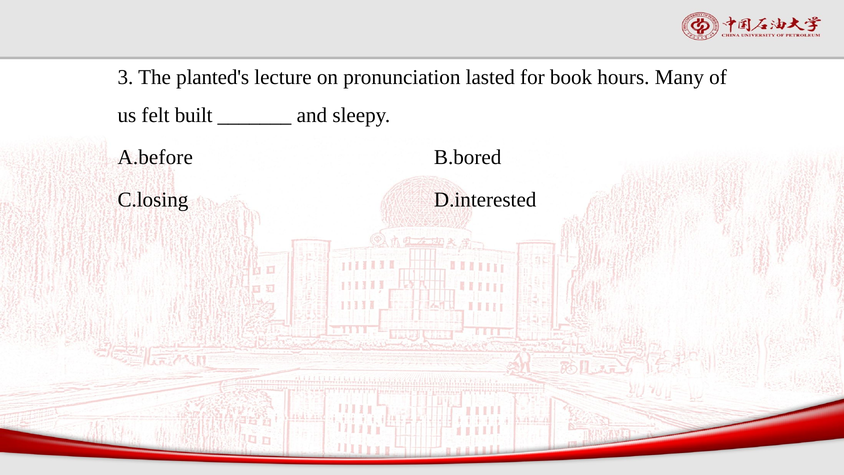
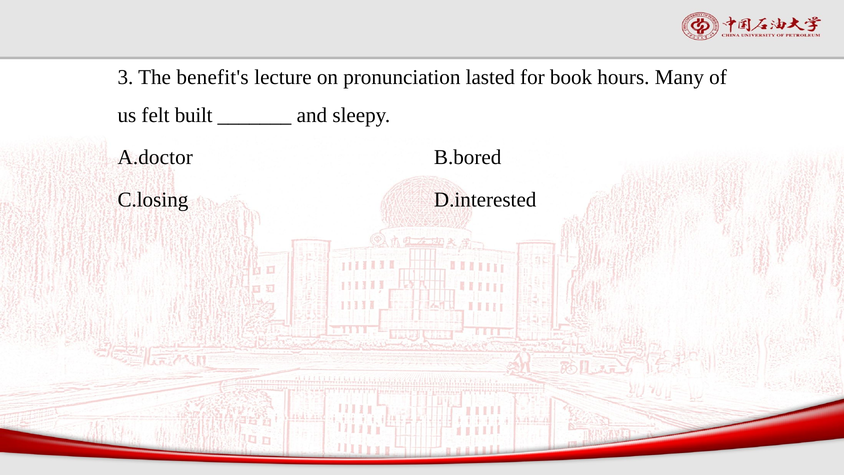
planted's: planted's -> benefit's
A.before: A.before -> A.doctor
